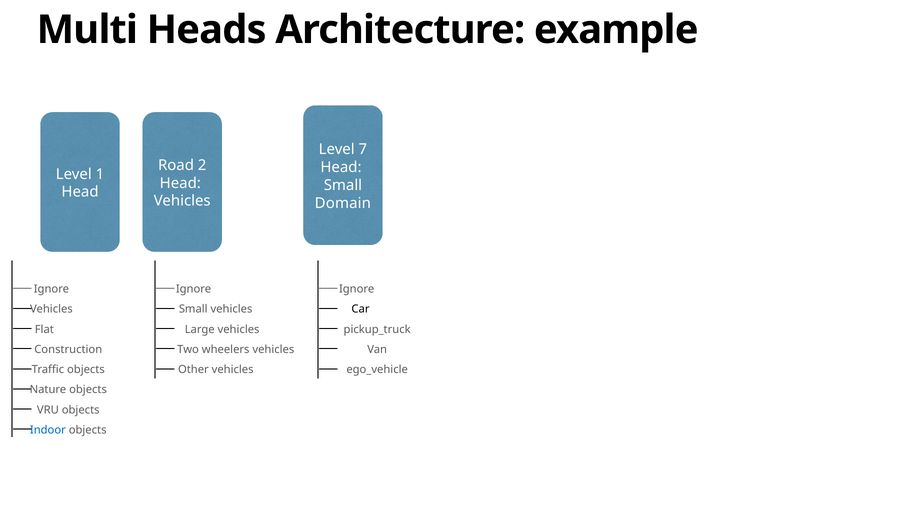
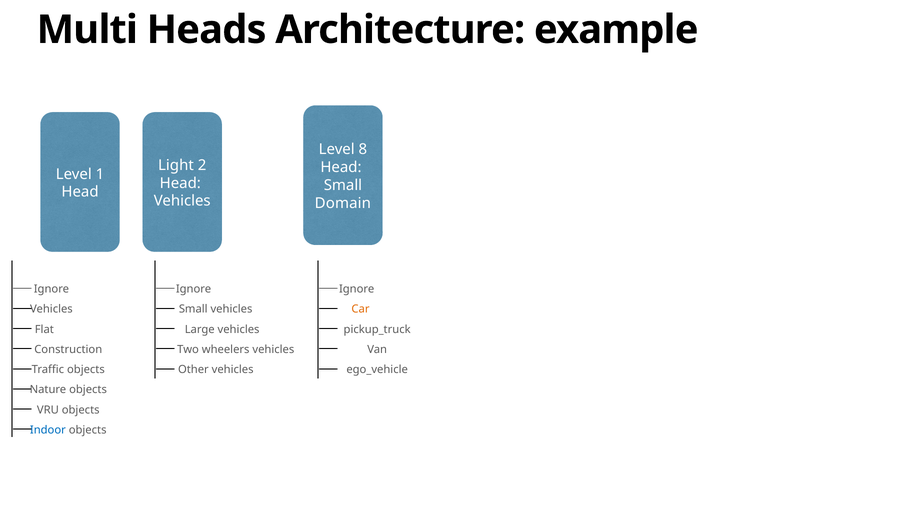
7: 7 -> 8
Road: Road -> Light
Car colour: black -> orange
